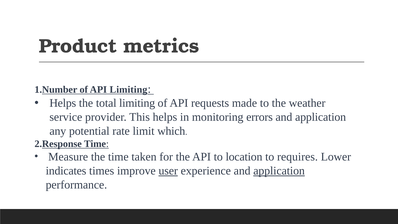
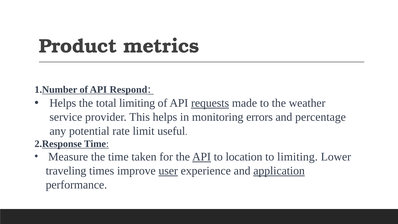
API Limiting: Limiting -> Respond
requests underline: none -> present
application at (321, 117): application -> percentage
which: which -> useful
API at (202, 157) underline: none -> present
to requires: requires -> limiting
indicates: indicates -> traveling
